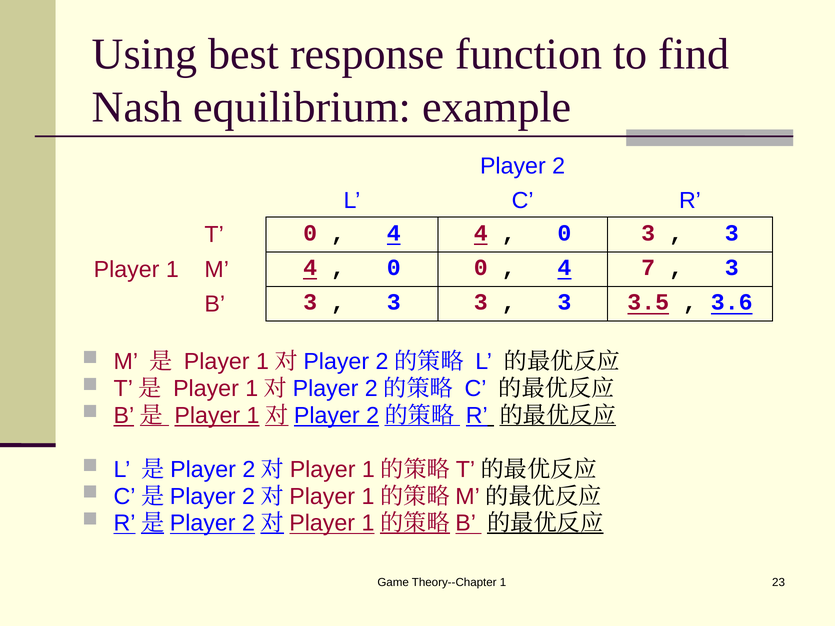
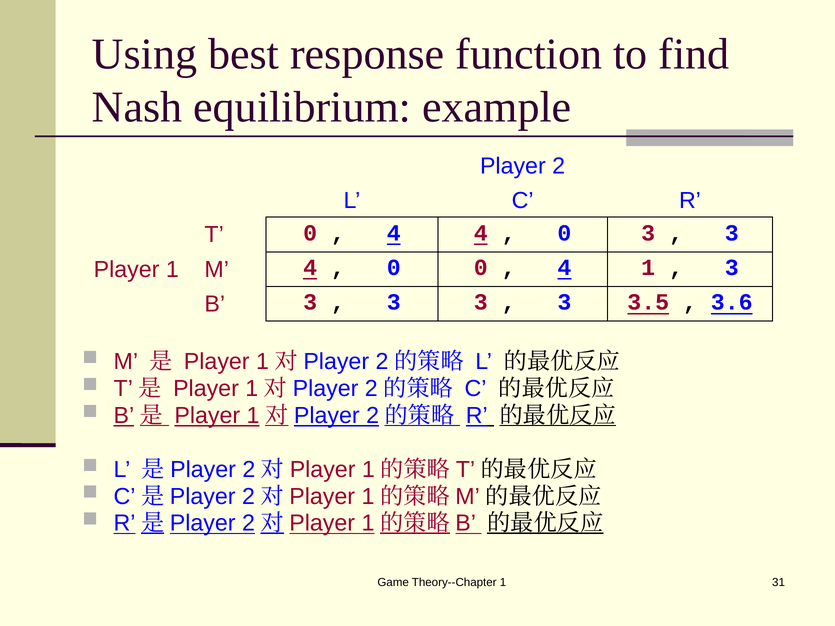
4 7: 7 -> 1
23: 23 -> 31
